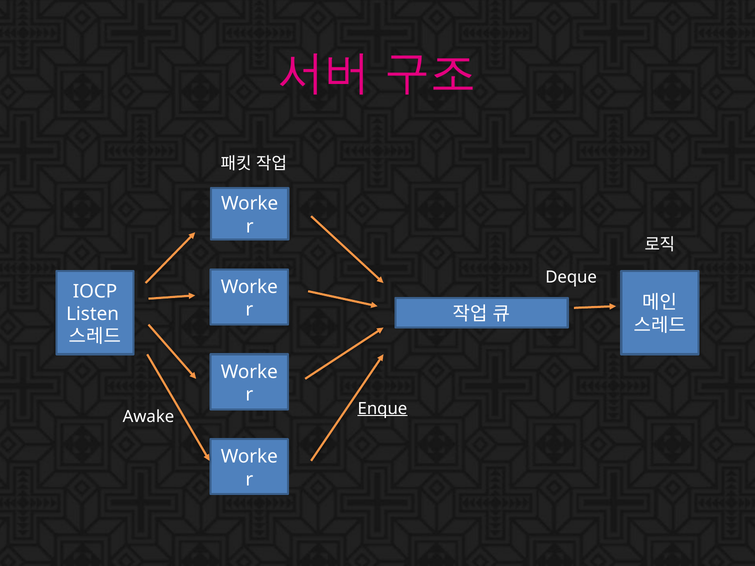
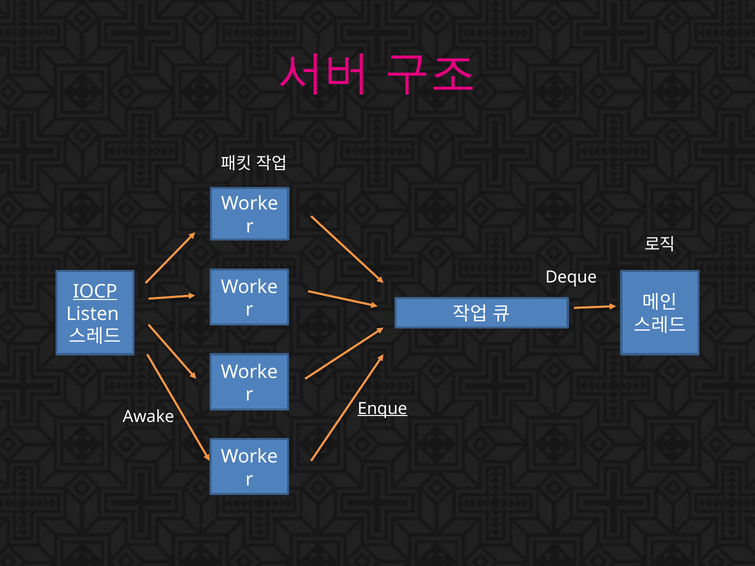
IOCP underline: none -> present
